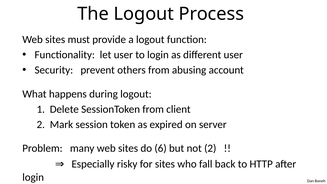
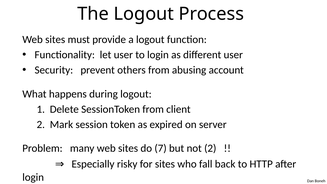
6: 6 -> 7
